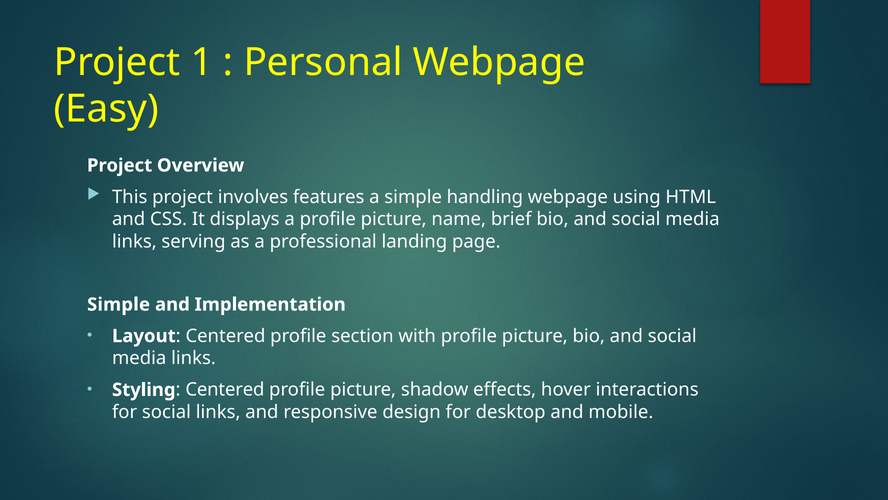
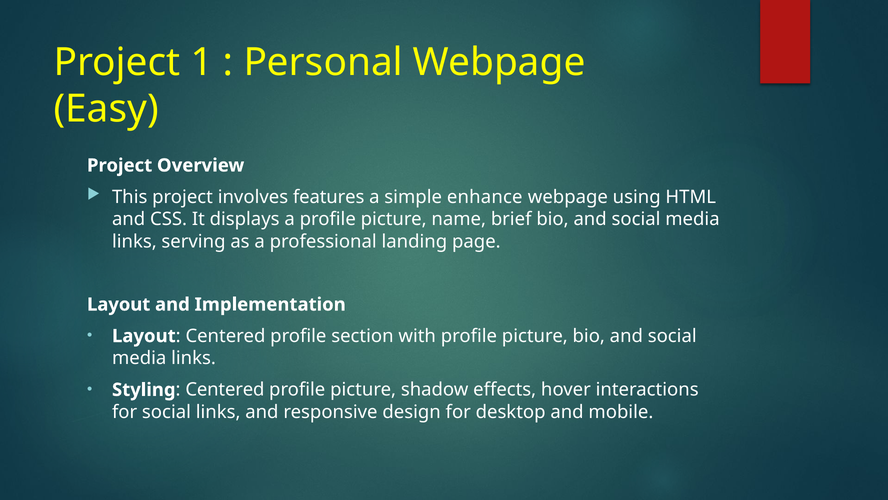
handling: handling -> enhance
Simple at (119, 304): Simple -> Layout
